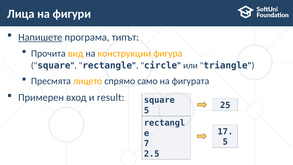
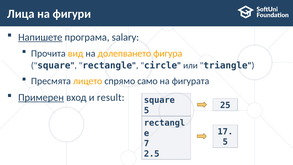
типът: типът -> salary
конструкции: конструкции -> долепването
Примерен underline: none -> present
